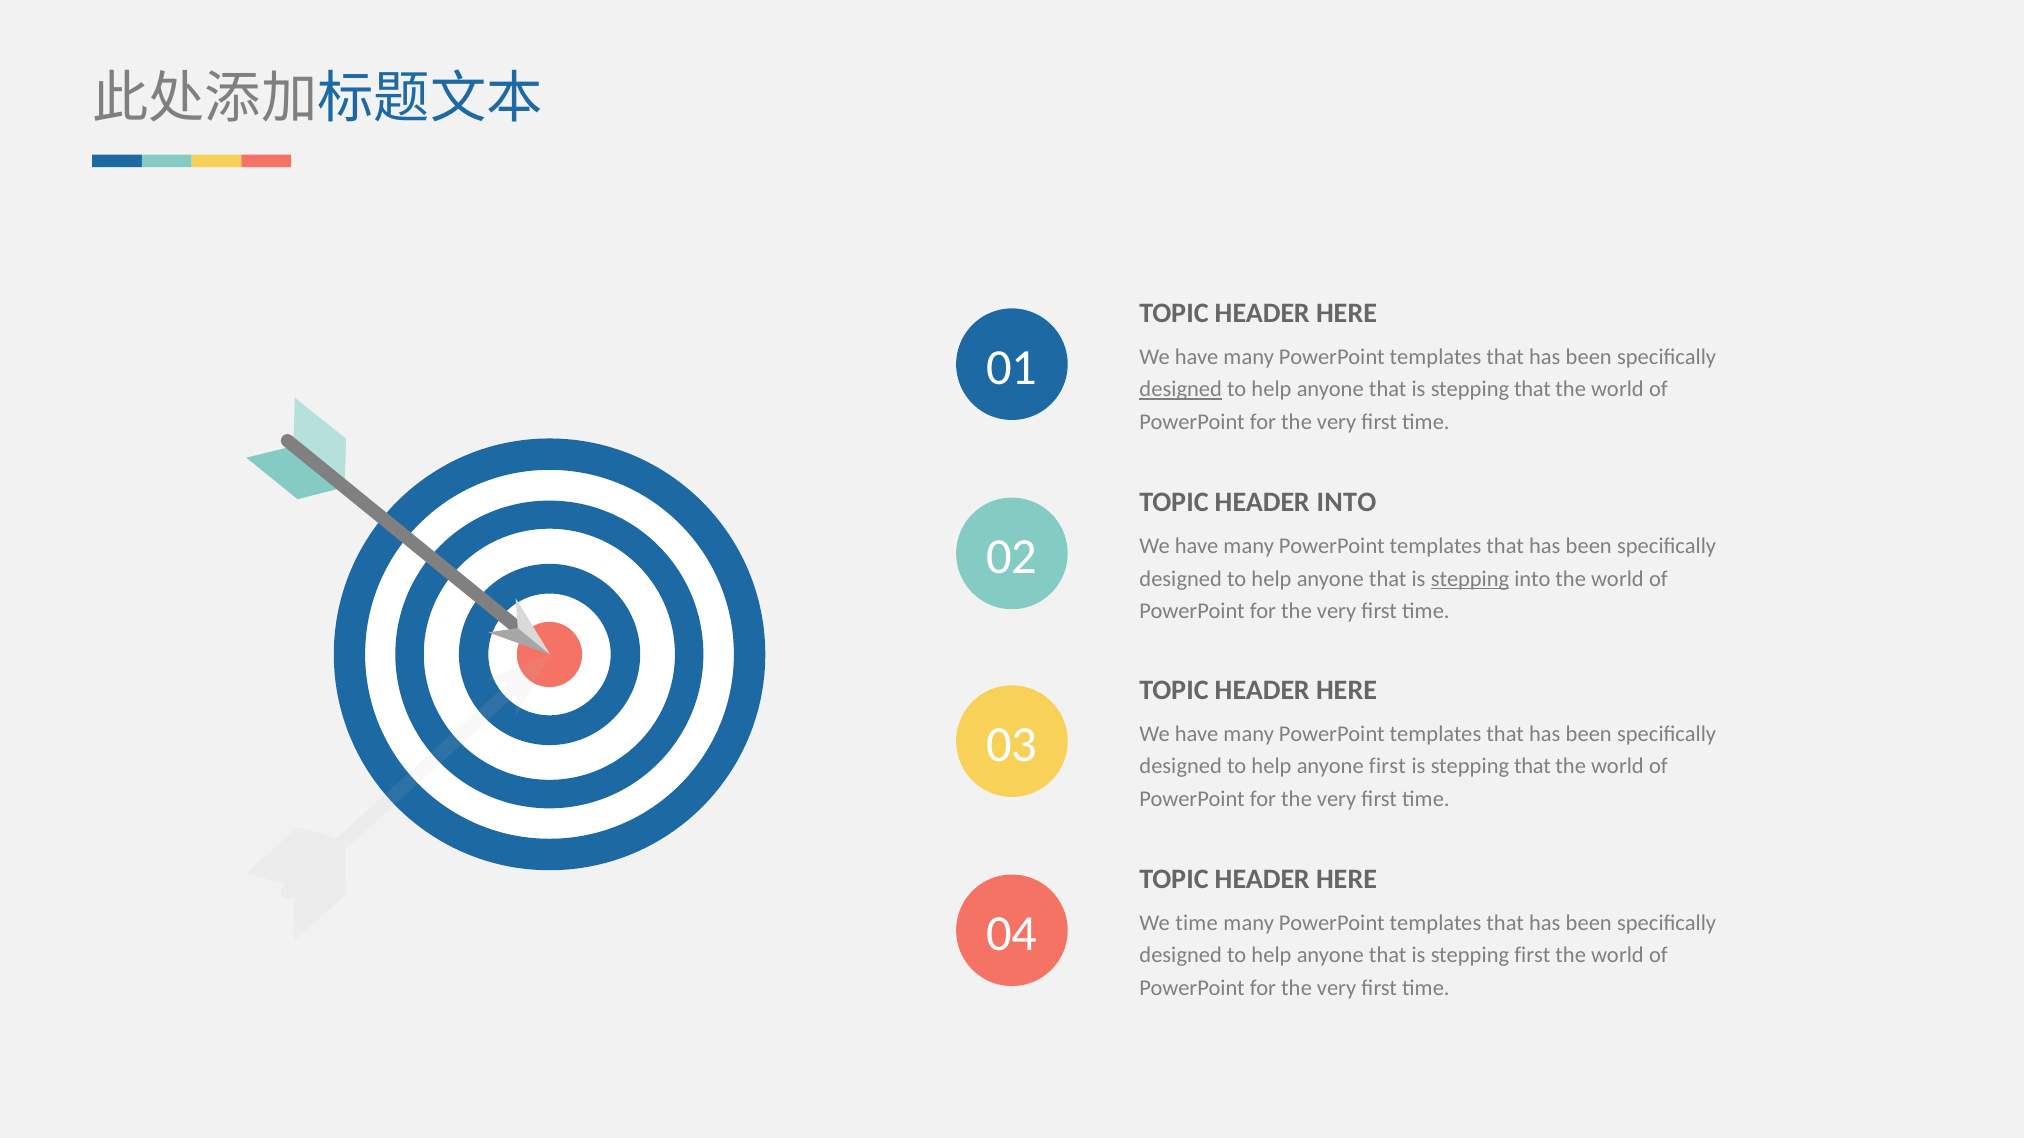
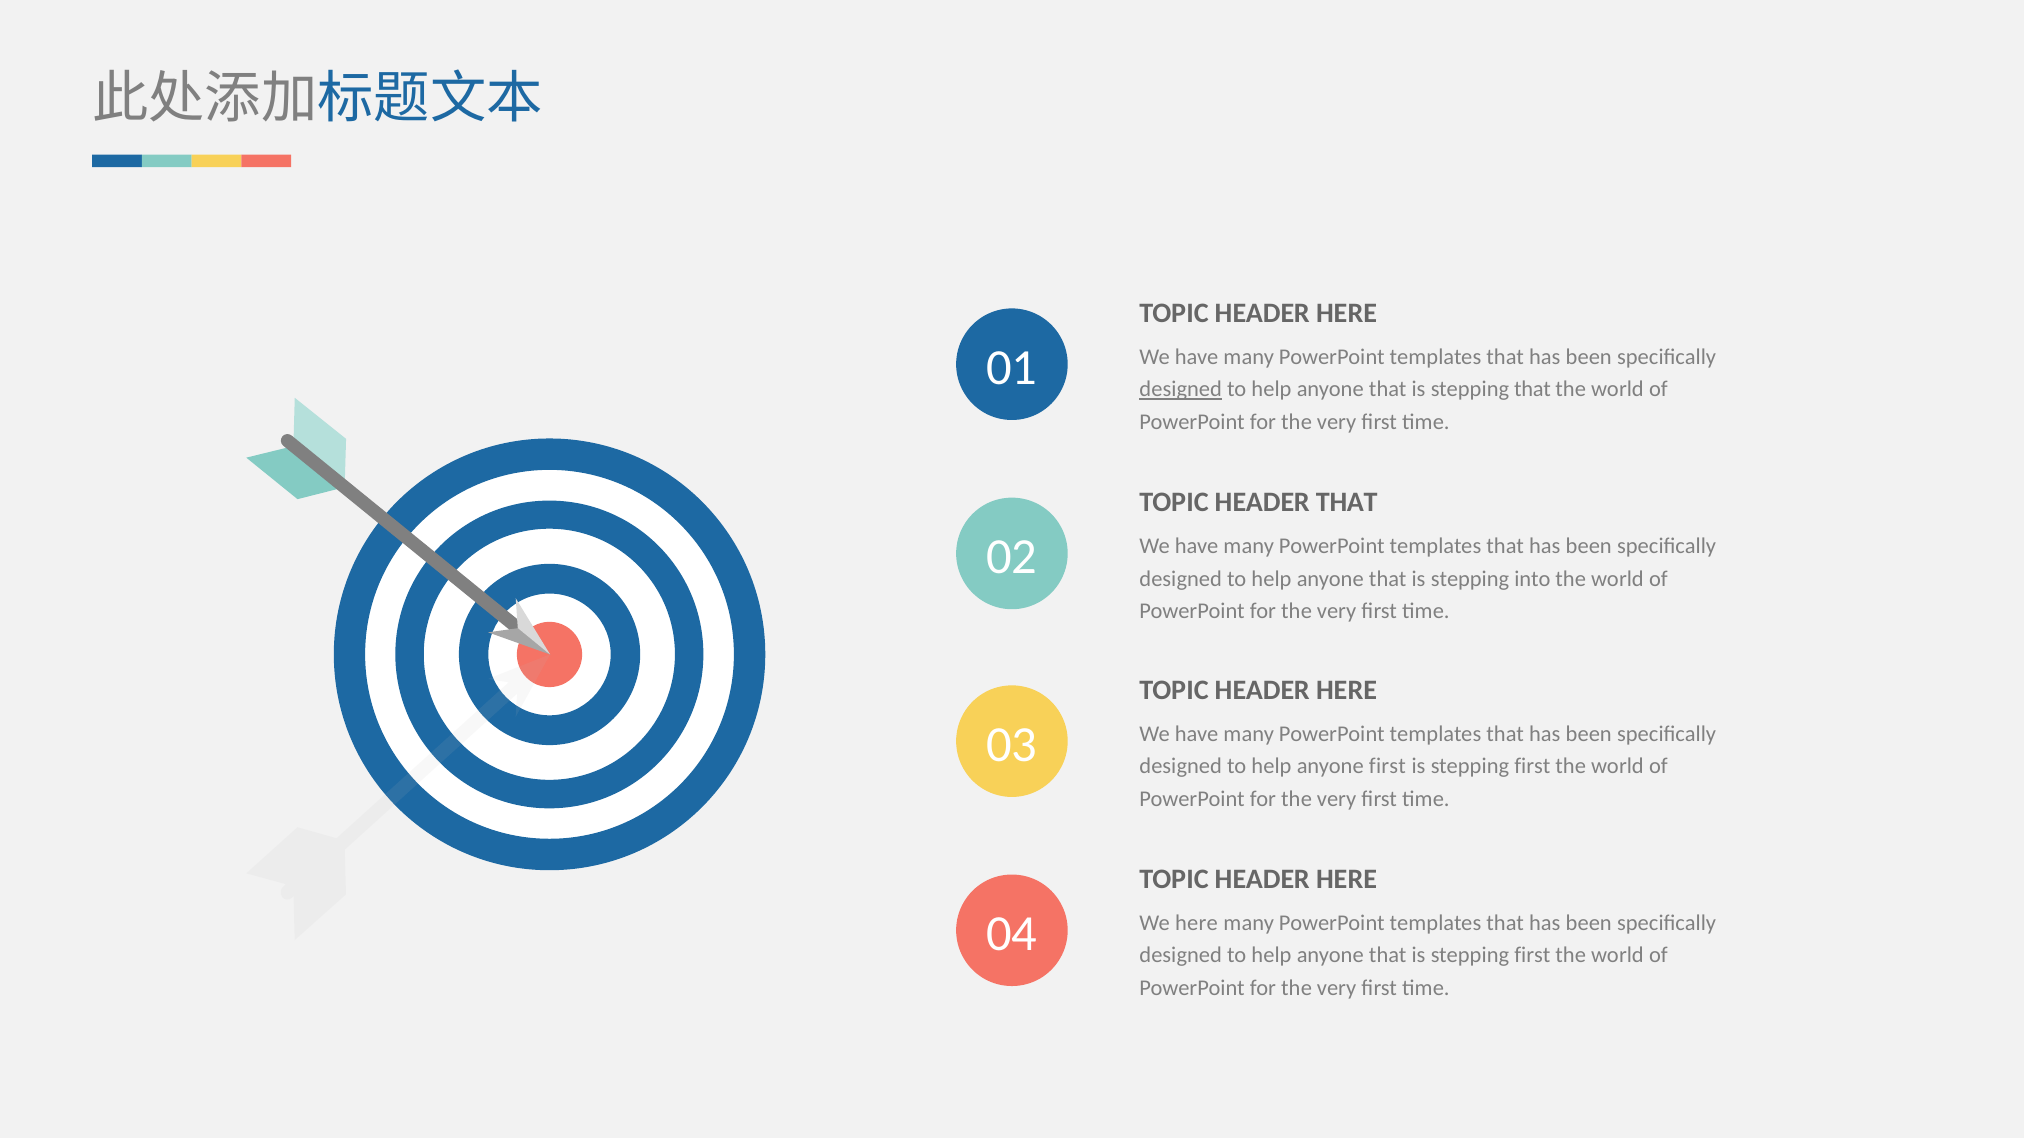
HEADER INTO: INTO -> THAT
stepping at (1470, 579) underline: present -> none
that at (1533, 767): that -> first
We time: time -> here
